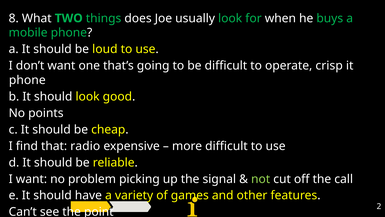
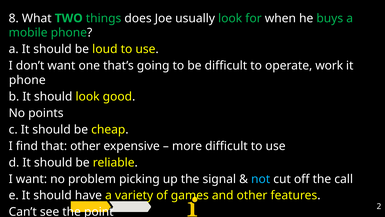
crisp: crisp -> work
that radio: radio -> other
not colour: light green -> light blue
